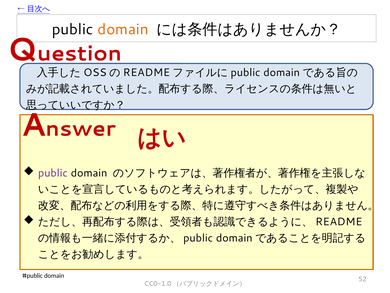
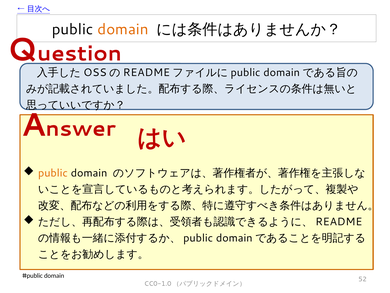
public at (53, 173) colour: purple -> orange
